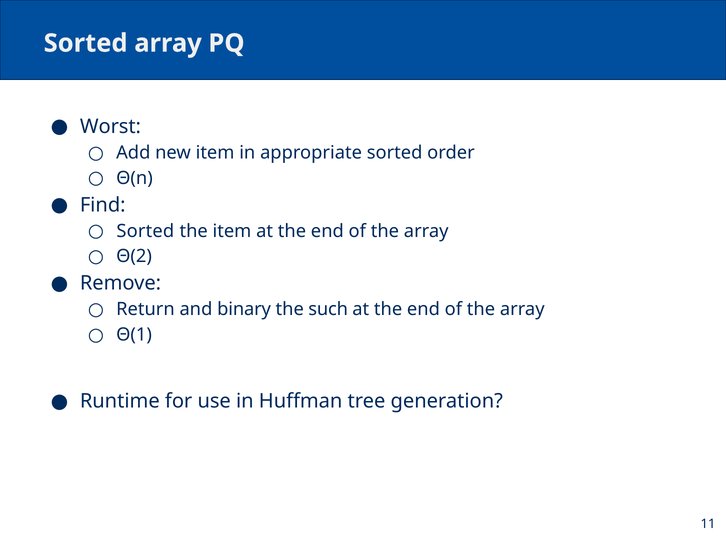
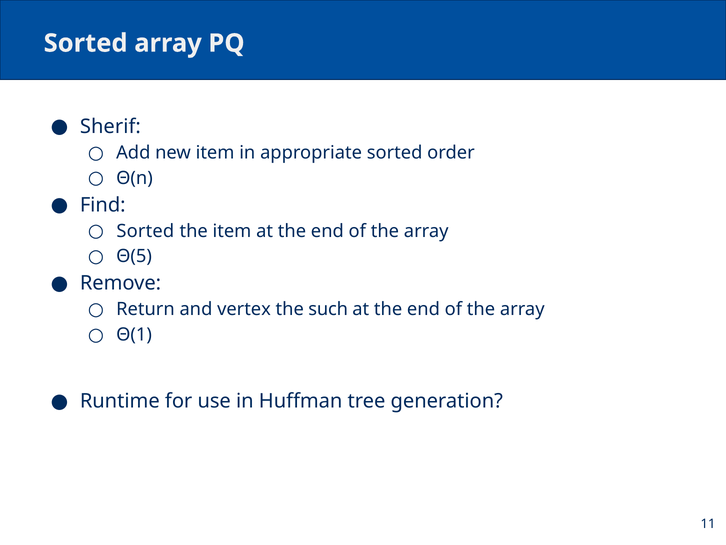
Worst: Worst -> Sherif
Θ(2: Θ(2 -> Θ(5
binary: binary -> vertex
